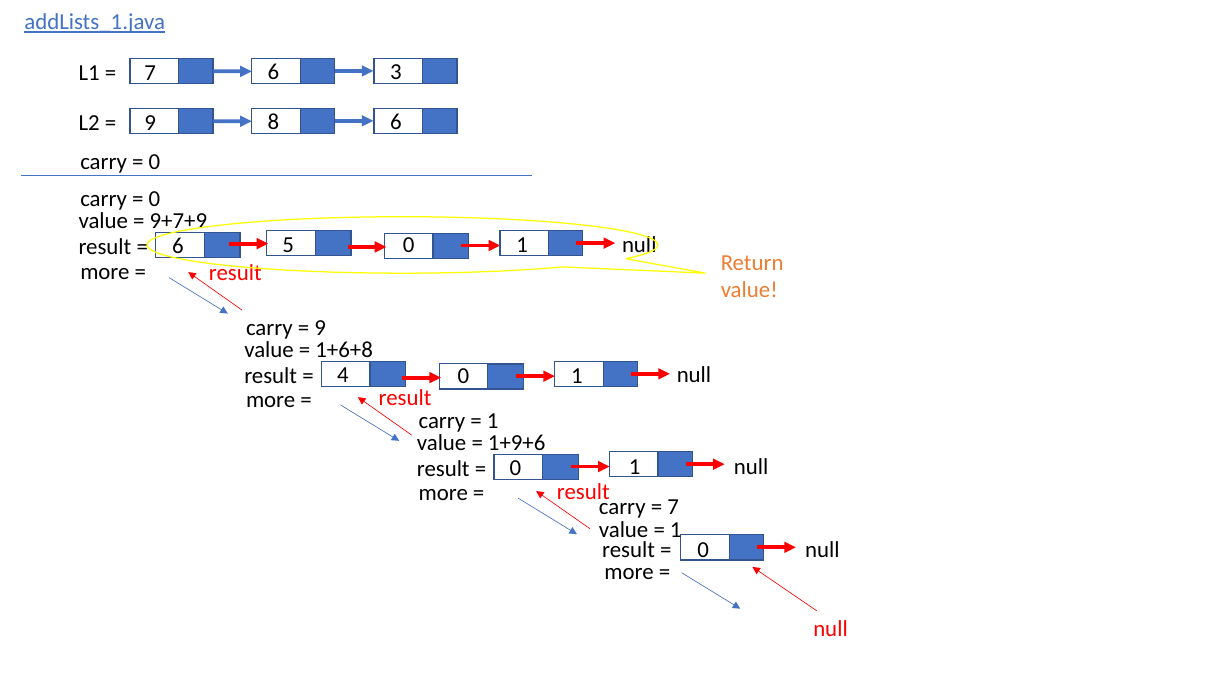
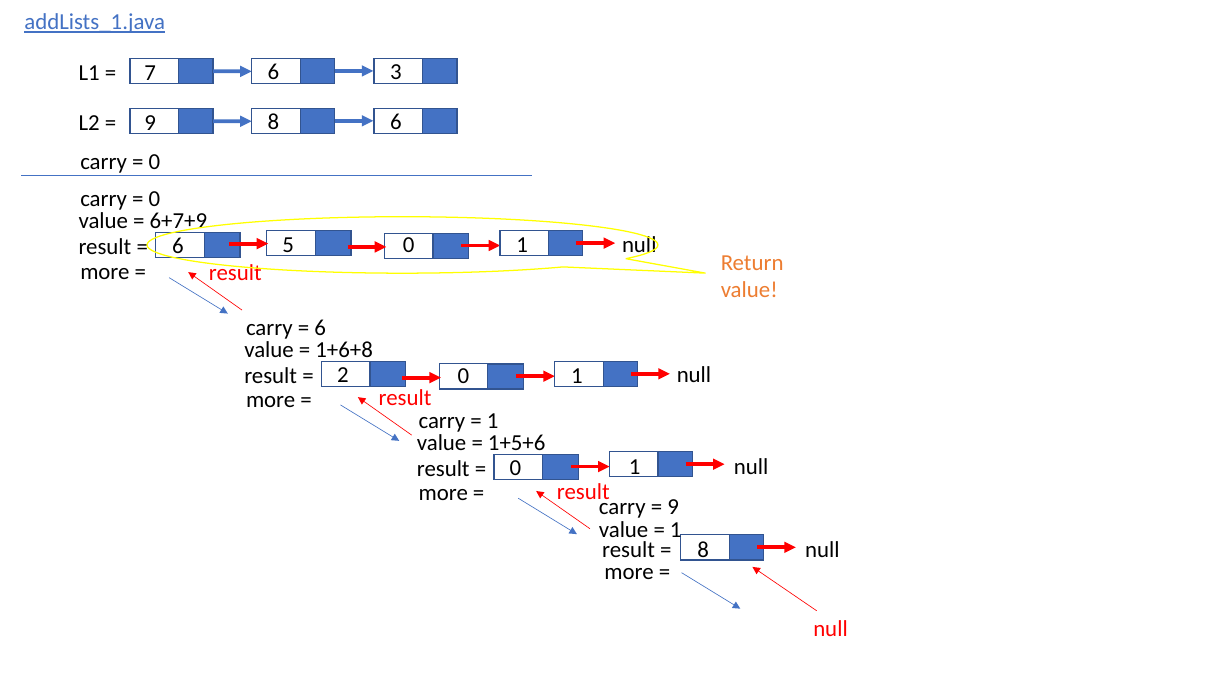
9+7+9: 9+7+9 -> 6+7+9
9 at (320, 328): 9 -> 6
4: 4 -> 2
1+9+6: 1+9+6 -> 1+5+6
7 at (673, 507): 7 -> 9
0 at (703, 549): 0 -> 8
